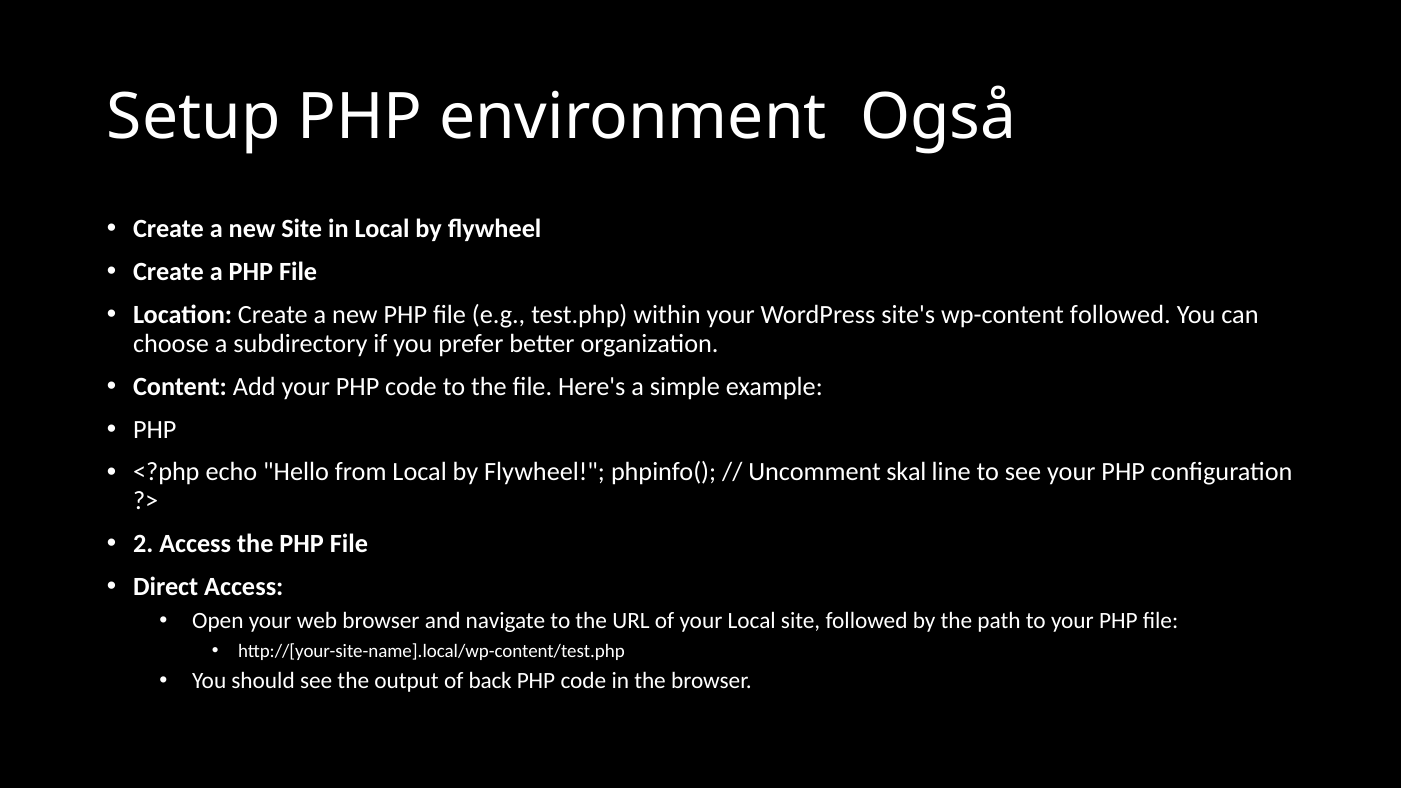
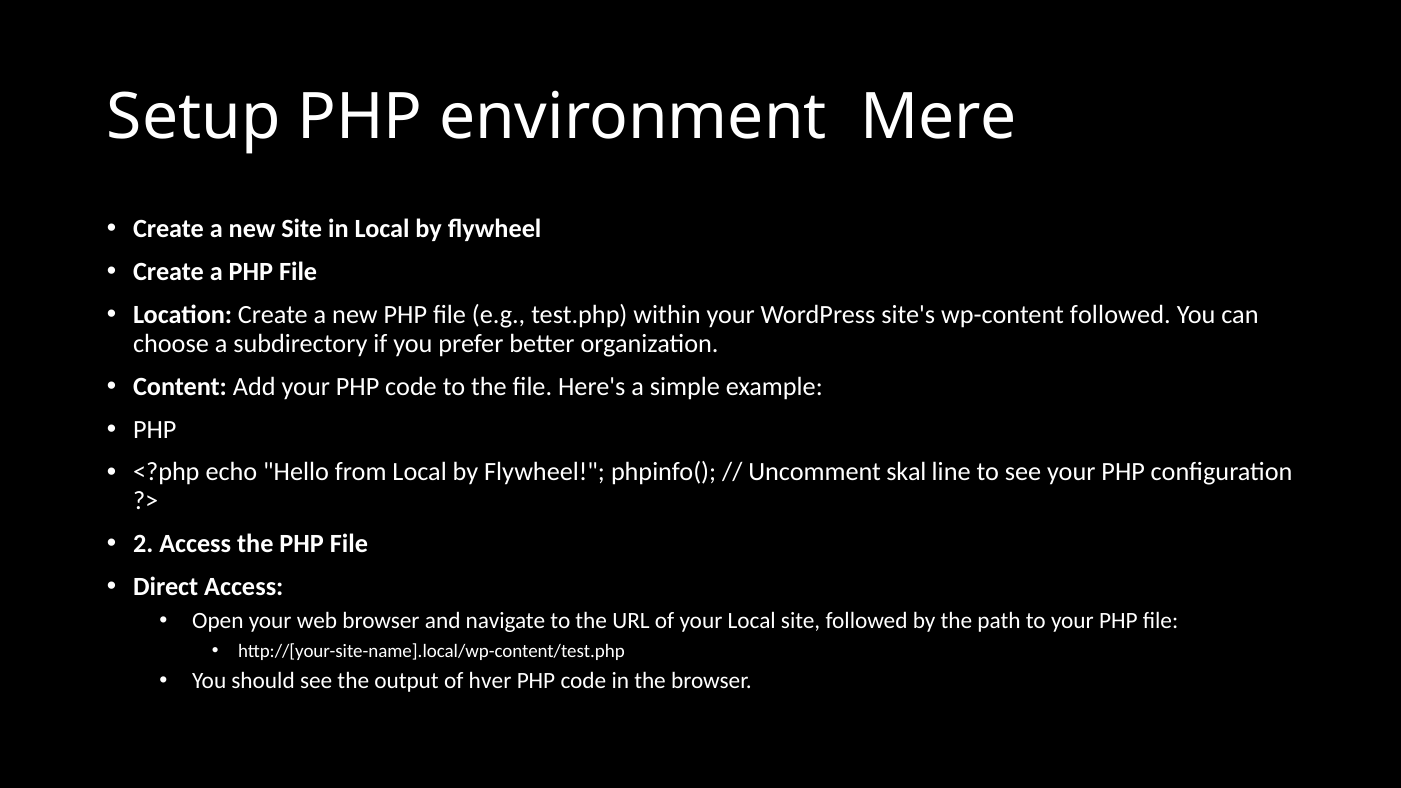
Også: Også -> Mere
back: back -> hver
